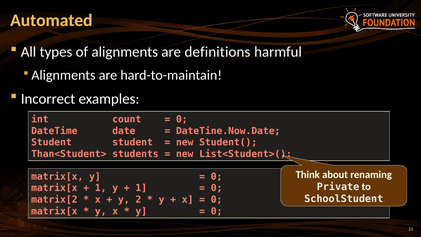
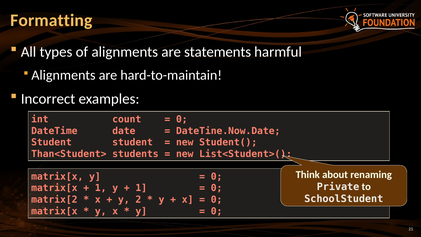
Automated: Automated -> Formatting
definitions: definitions -> statements
